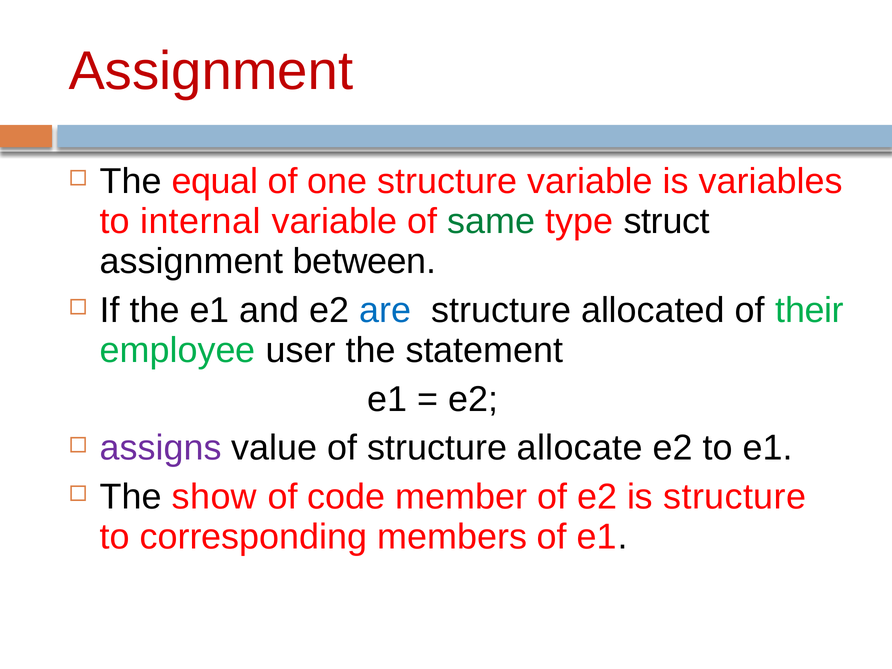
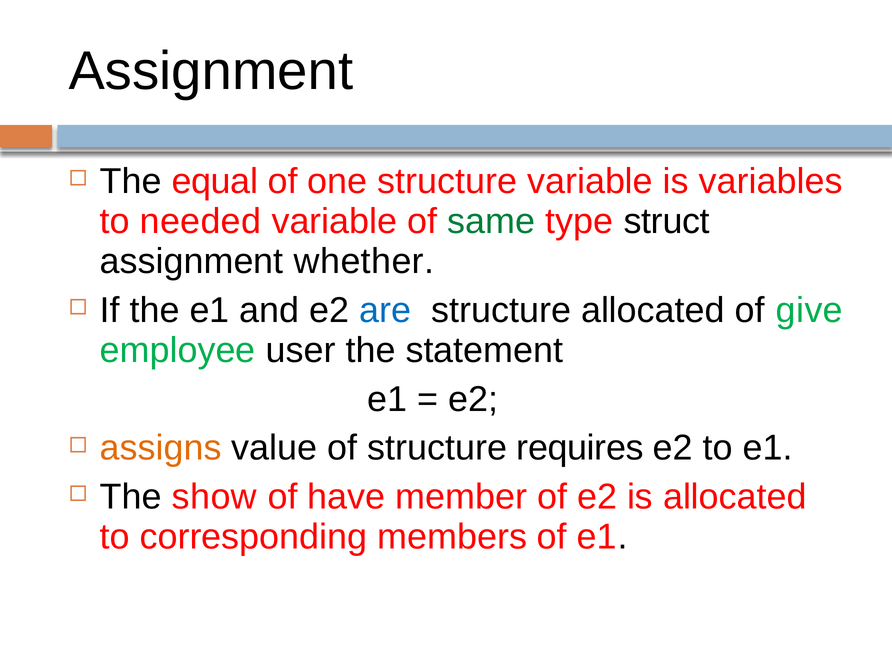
Assignment at (211, 71) colour: red -> black
internal: internal -> needed
between: between -> whether
their: their -> give
assigns colour: purple -> orange
allocate: allocate -> requires
code: code -> have
is structure: structure -> allocated
